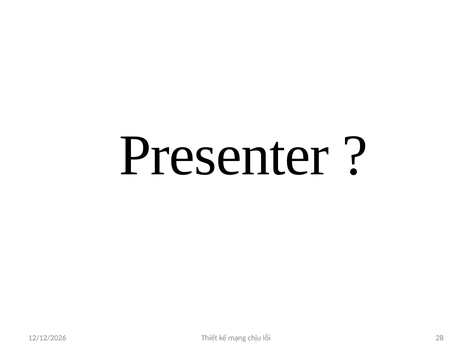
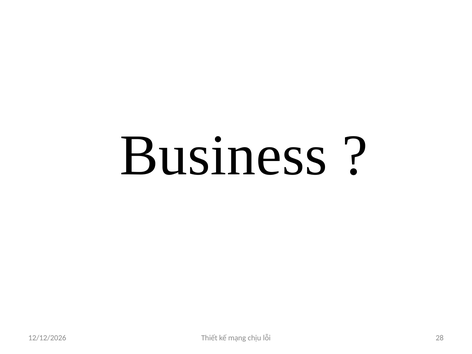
Presenter: Presenter -> Business
